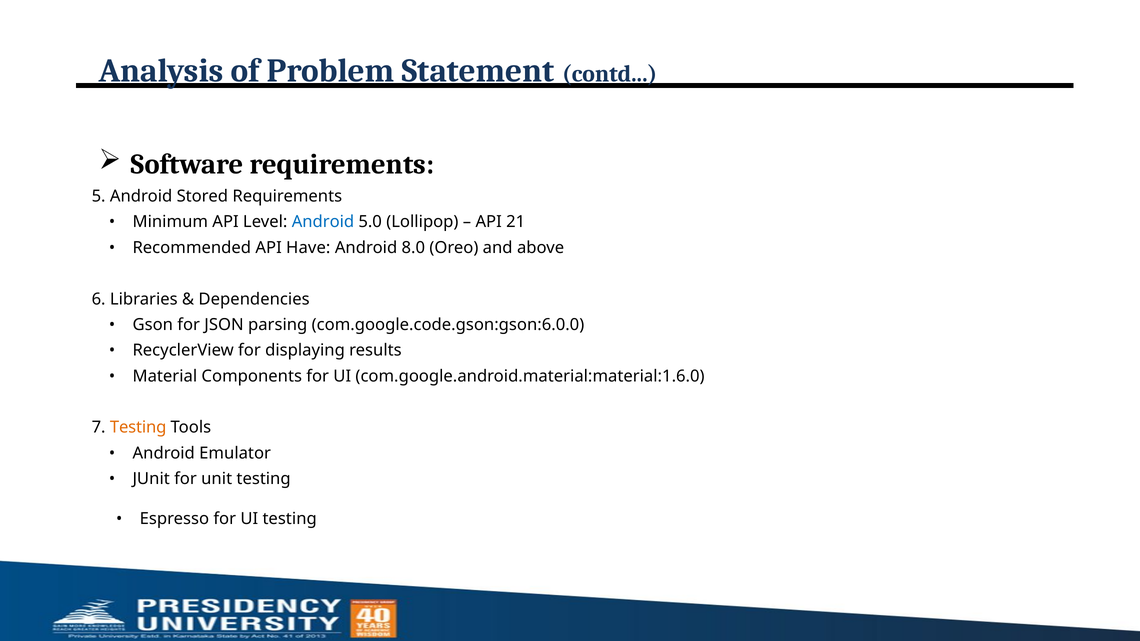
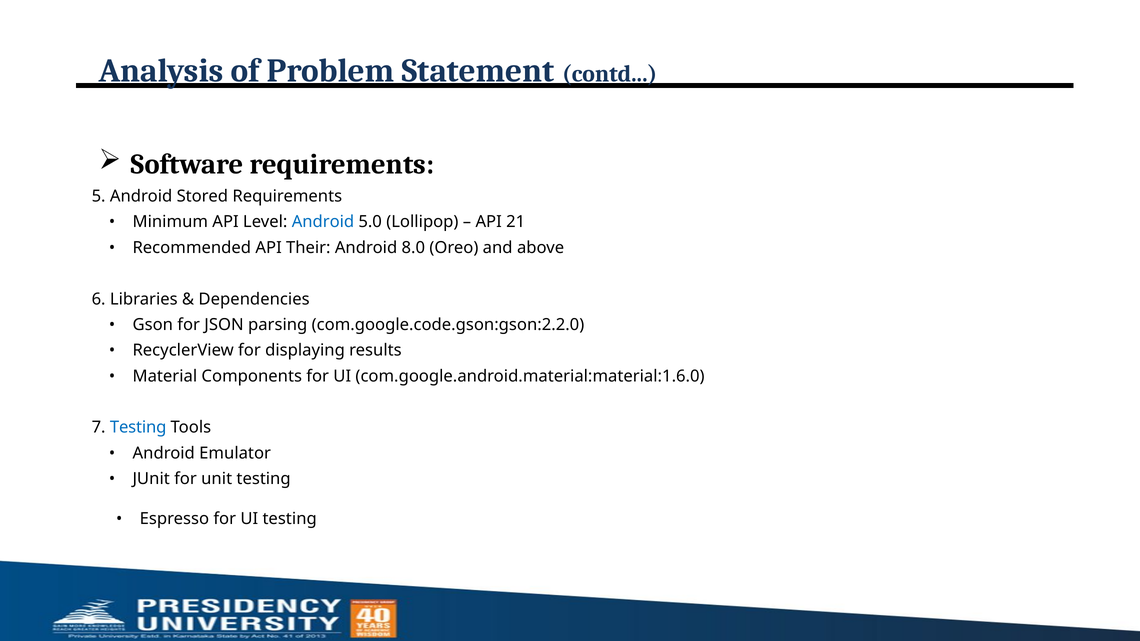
Have: Have -> Their
com.google.code.gson:gson:6.0.0: com.google.code.gson:gson:6.0.0 -> com.google.code.gson:gson:2.2.0
Testing at (138, 428) colour: orange -> blue
